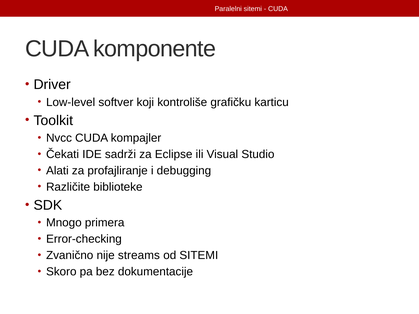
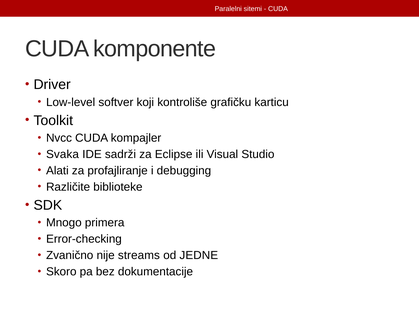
Čekati: Čekati -> Svaka
od SITEMI: SITEMI -> JEDNE
